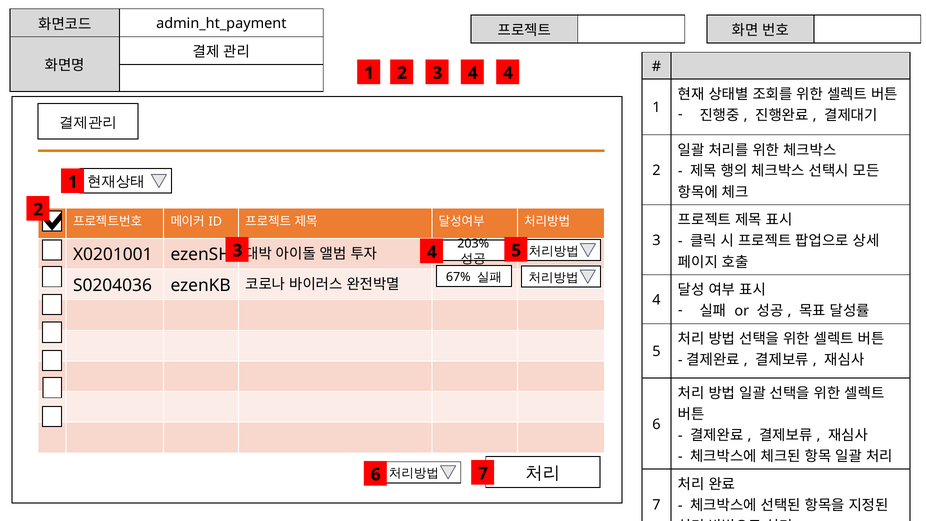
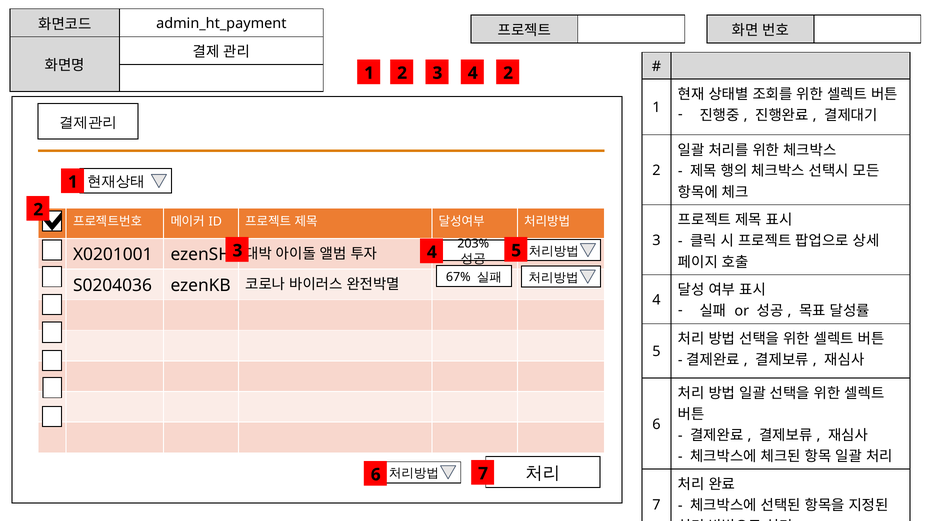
4 4: 4 -> 2
